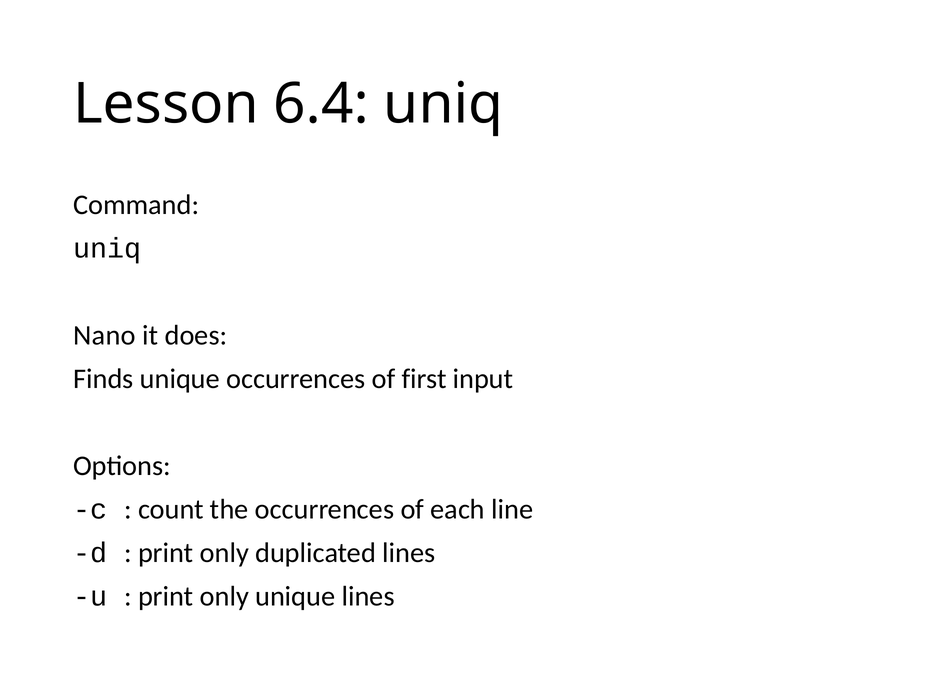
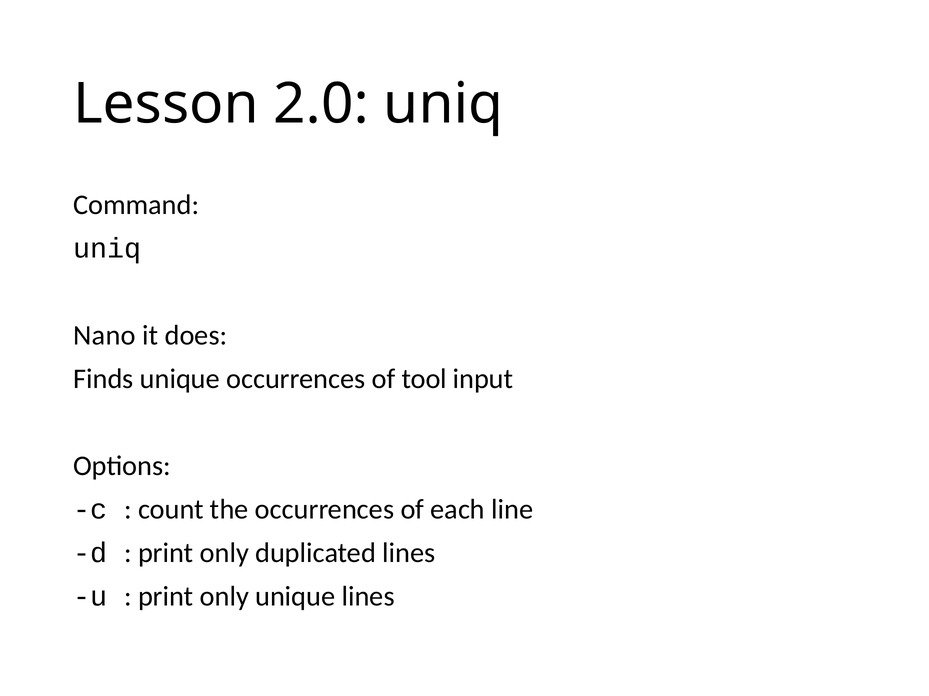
6.4: 6.4 -> 2.0
first: first -> tool
